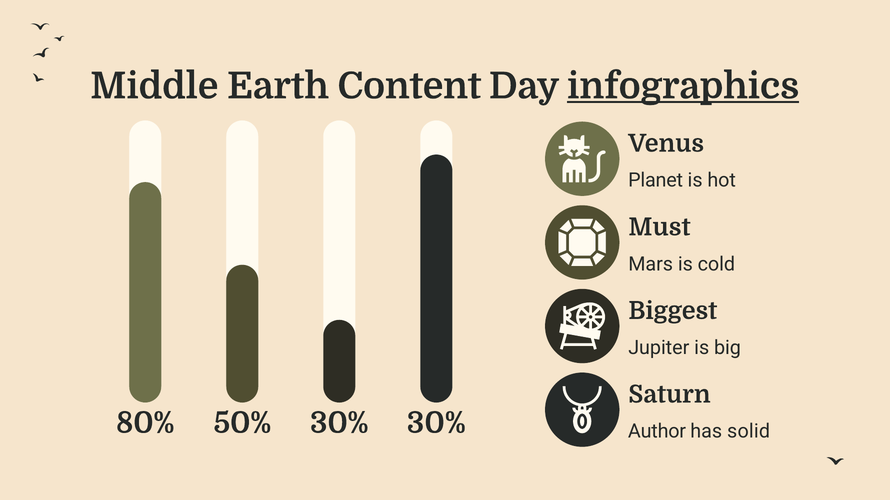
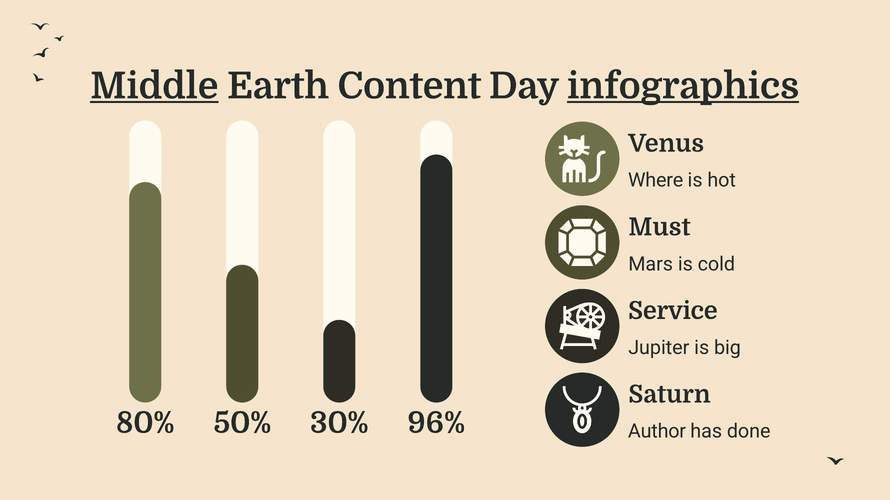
Middle underline: none -> present
Planet: Planet -> Where
Biggest: Biggest -> Service
30% 30%: 30% -> 96%
solid: solid -> done
